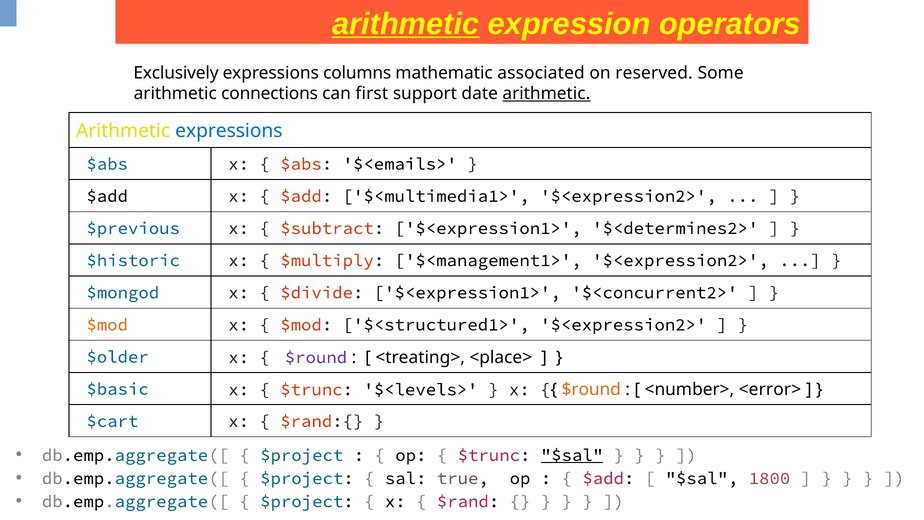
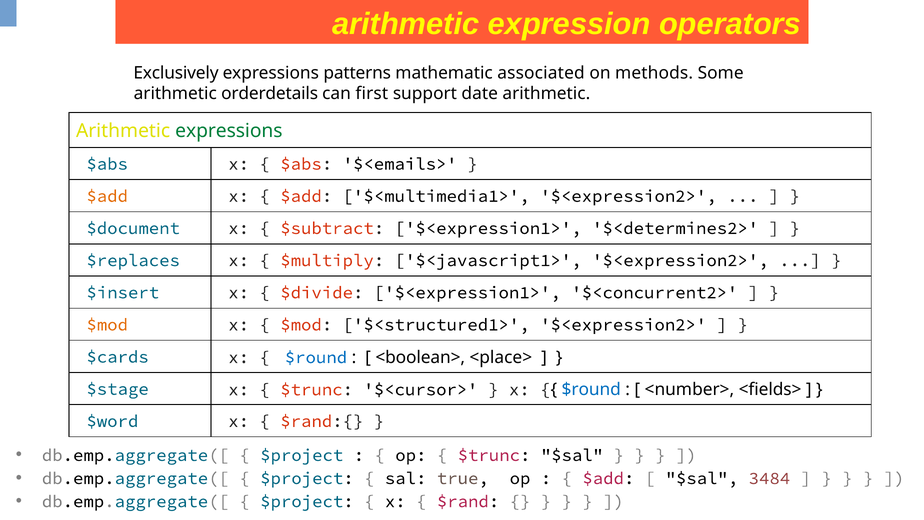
arithmetic at (406, 24) underline: present -> none
columns: columns -> patterns
reserved: reserved -> methods
connections: connections -> orderdetails
arithmetic at (546, 94) underline: present -> none
expressions at (229, 131) colour: blue -> green
$add at (107, 196) colour: black -> orange
$previous: $previous -> $document
$historic: $historic -> $replaces
$<management1>: $<management1> -> $<javascript1>
$mongod: $mongod -> $insert
$older: $older -> $cards
$round at (316, 357) colour: purple -> blue
<treating>: <treating> -> <boolean>
$basic: $basic -> $stage
$<levels>: $<levels> -> $<cursor>
$round at (591, 389) colour: orange -> blue
<error>: <error> -> <fields>
$cart: $cart -> $word
$sal at (572, 455) underline: present -> none
1800: 1800 -> 3484
